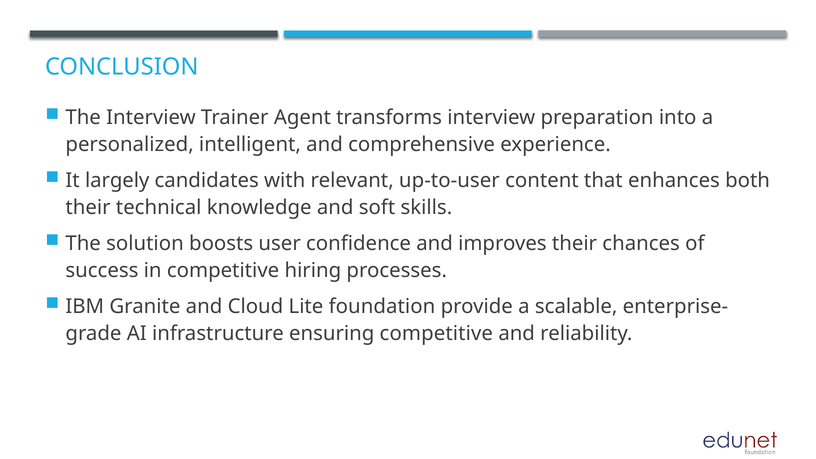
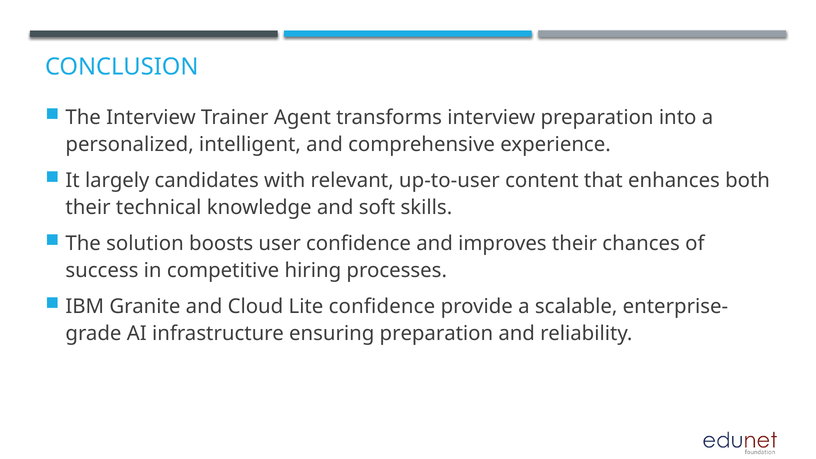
Lite foundation: foundation -> confidence
ensuring competitive: competitive -> preparation
